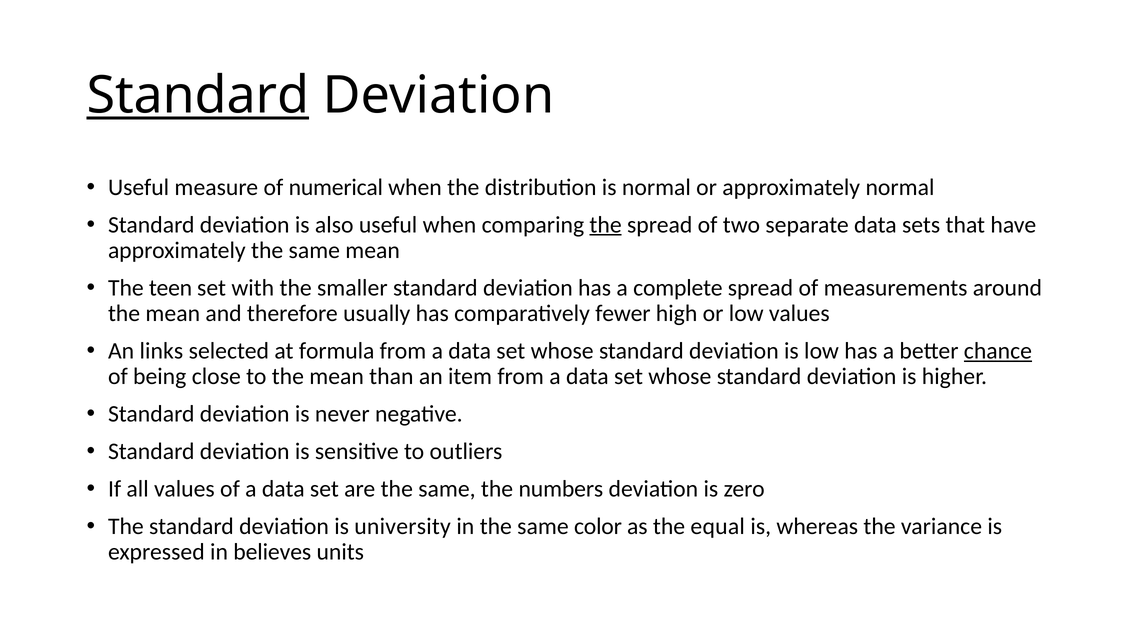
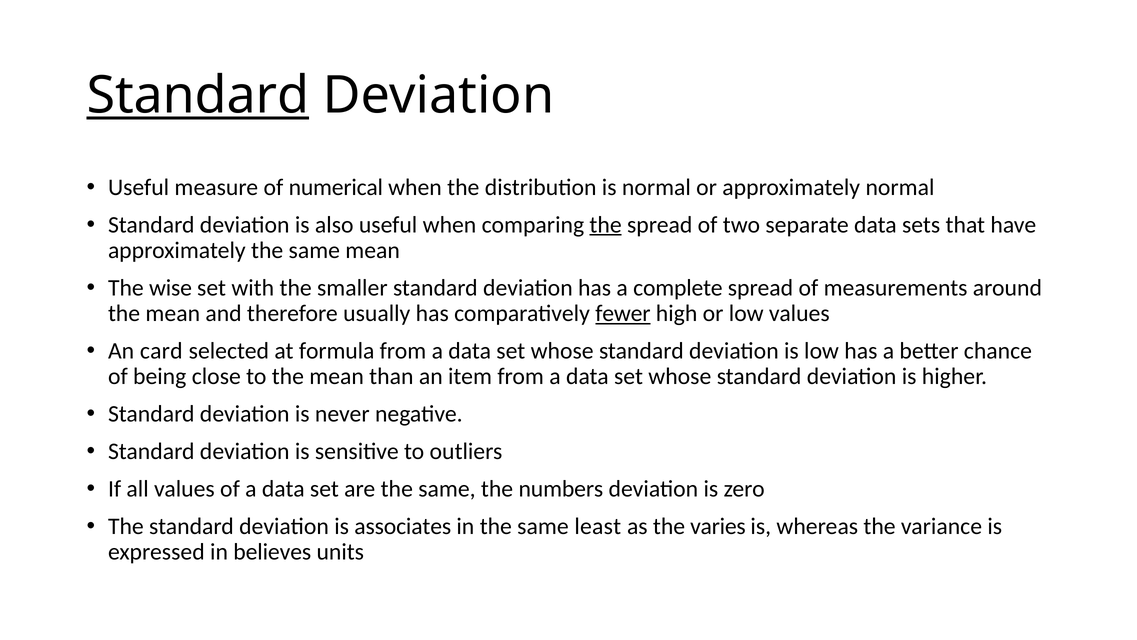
teen: teen -> wise
fewer underline: none -> present
links: links -> card
chance underline: present -> none
university: university -> associates
color: color -> least
equal: equal -> varies
